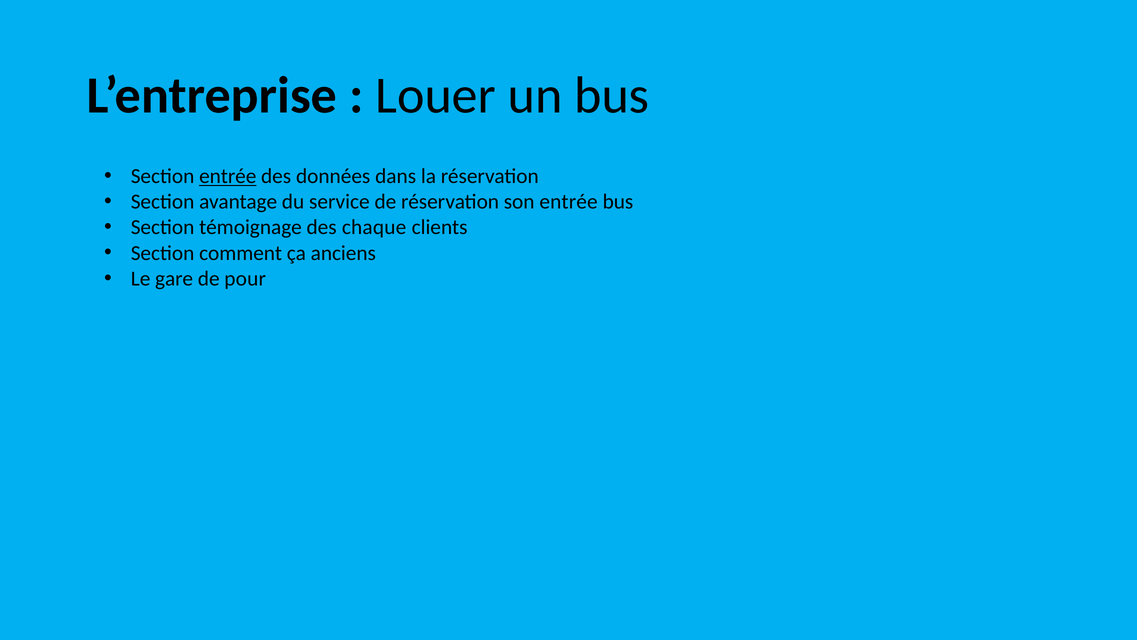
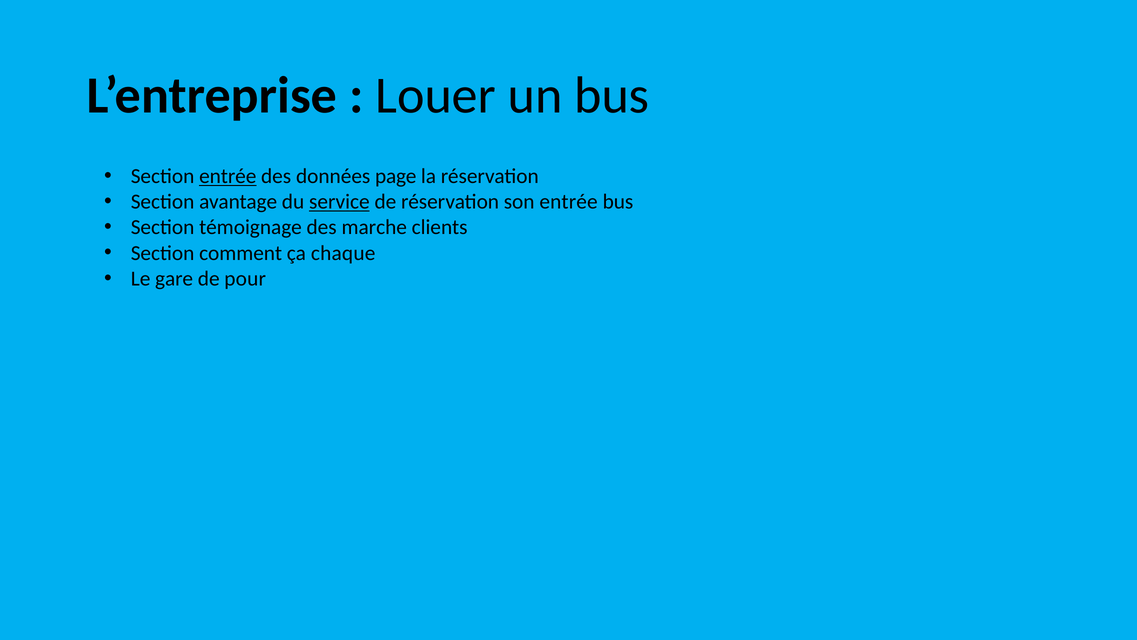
dans: dans -> page
service underline: none -> present
chaque: chaque -> marche
anciens: anciens -> chaque
